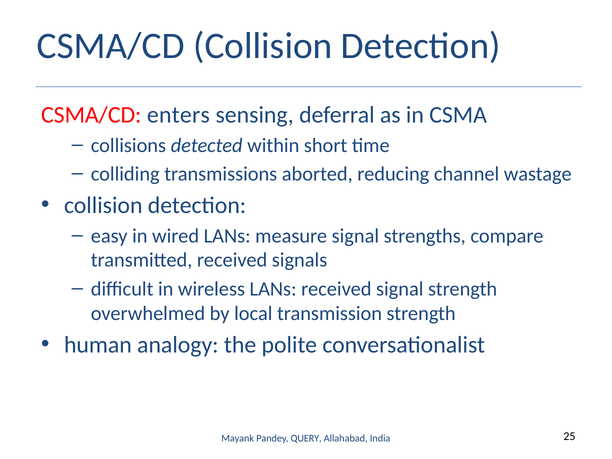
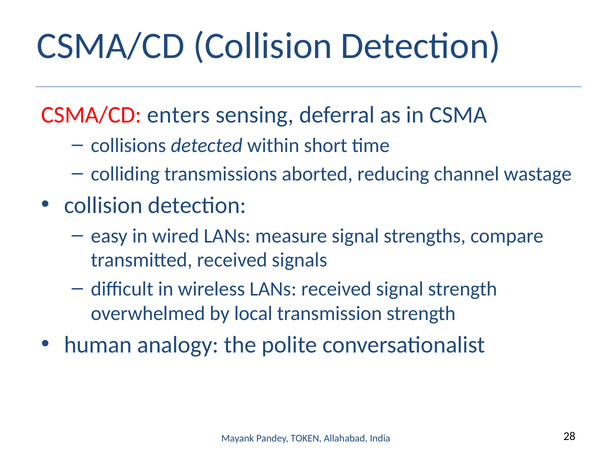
QUERY: QUERY -> TOKEN
25: 25 -> 28
